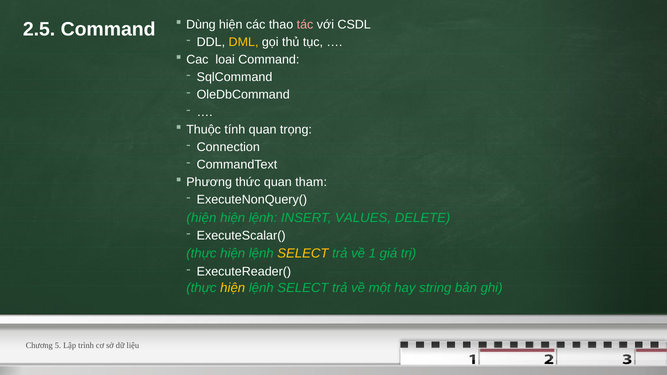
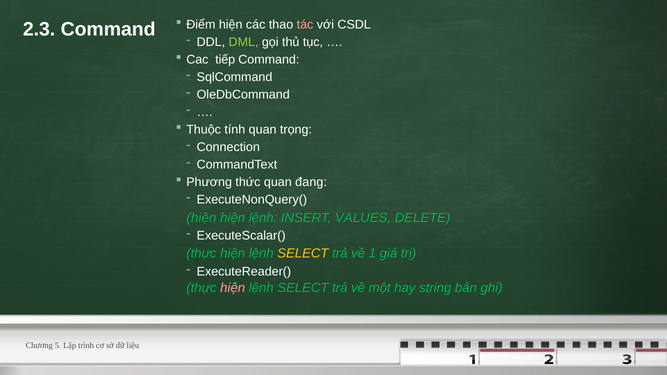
2.5: 2.5 -> 2.3
Dùng: Dùng -> Điểm
DML colour: yellow -> light green
loai: loai -> tiếp
tham: tham -> đang
hiện at (233, 288) colour: yellow -> pink
